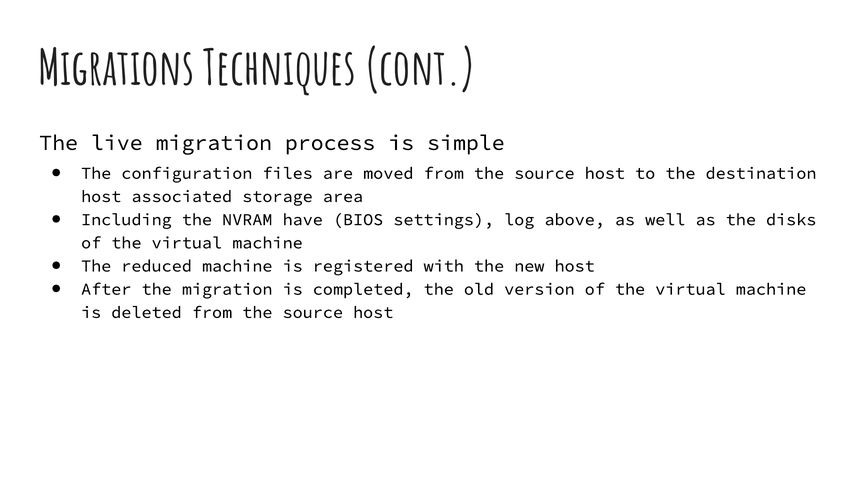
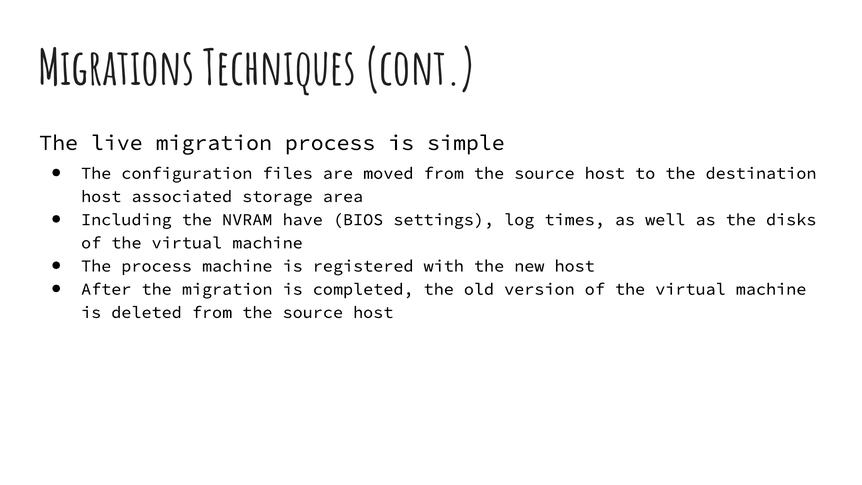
above: above -> times
The reduced: reduced -> process
